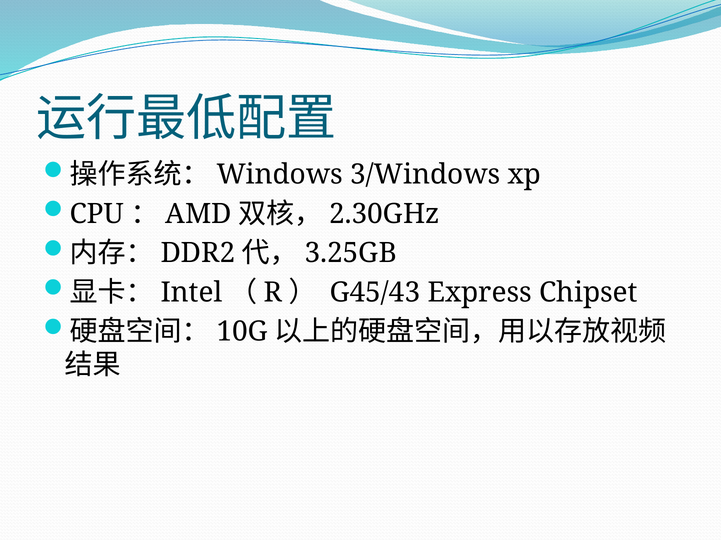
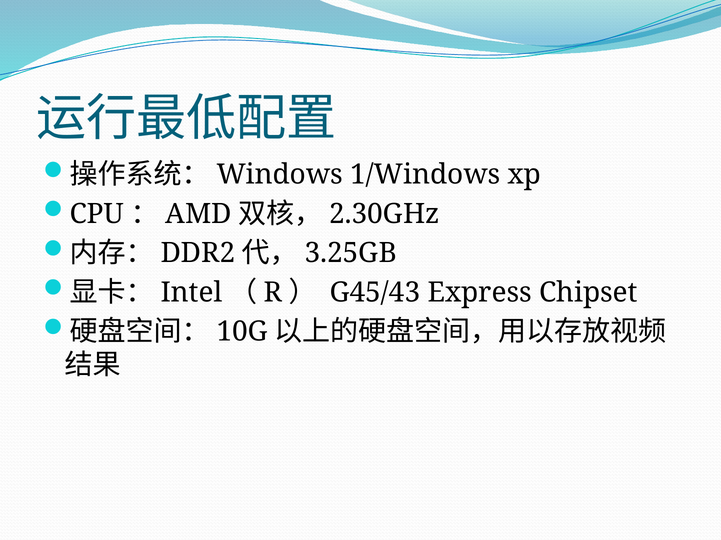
3/Windows: 3/Windows -> 1/Windows
